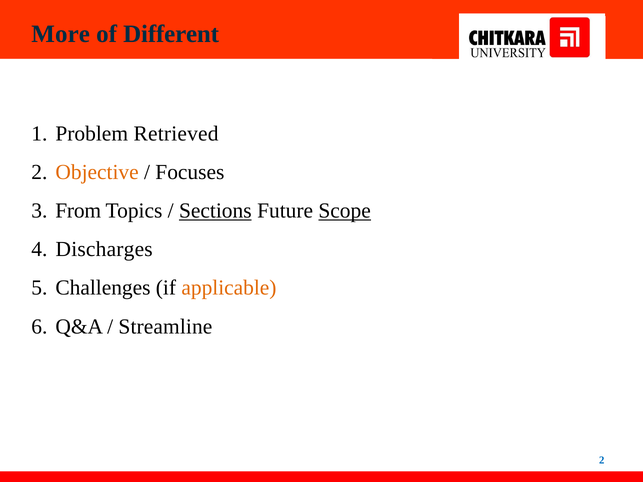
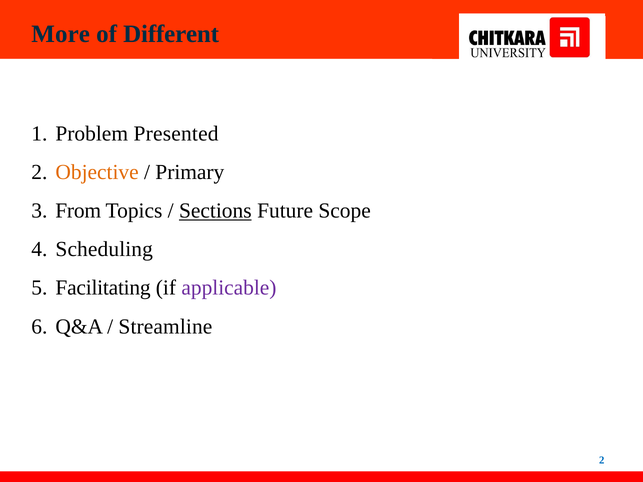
Retrieved: Retrieved -> Presented
Focuses: Focuses -> Primary
Scope underline: present -> none
Discharges: Discharges -> Scheduling
Challenges: Challenges -> Facilitating
applicable colour: orange -> purple
